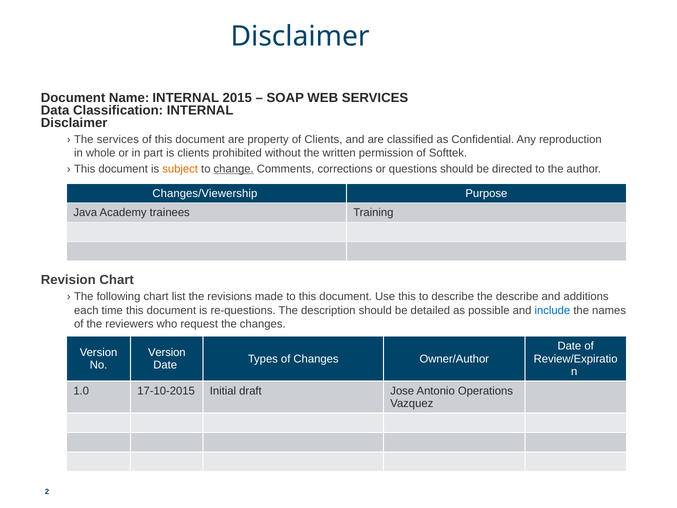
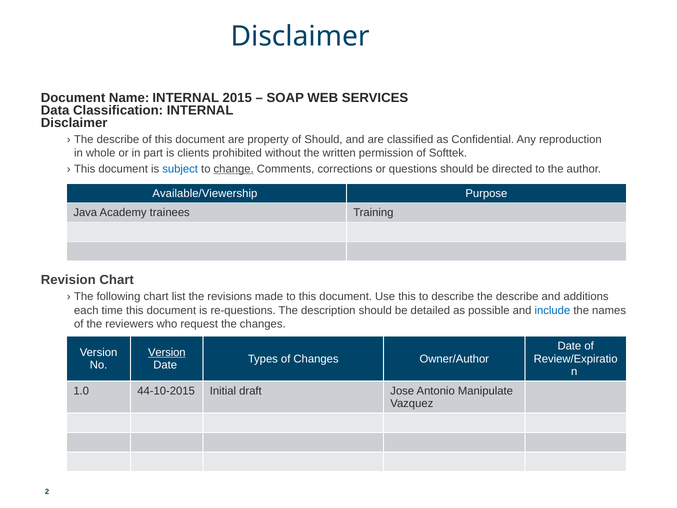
services at (118, 140): services -> describe
of Clients: Clients -> Should
subject colour: orange -> blue
Changes/Viewership: Changes/Viewership -> Available/Viewership
Version at (167, 352) underline: none -> present
17-10-2015: 17-10-2015 -> 44-10-2015
Operations: Operations -> Manipulate
